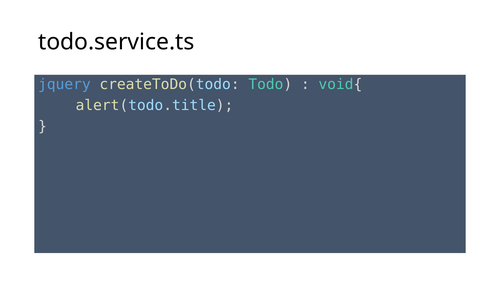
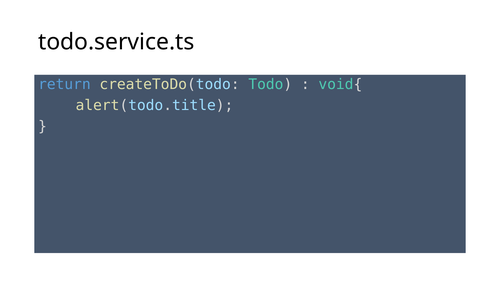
jquery: jquery -> return
